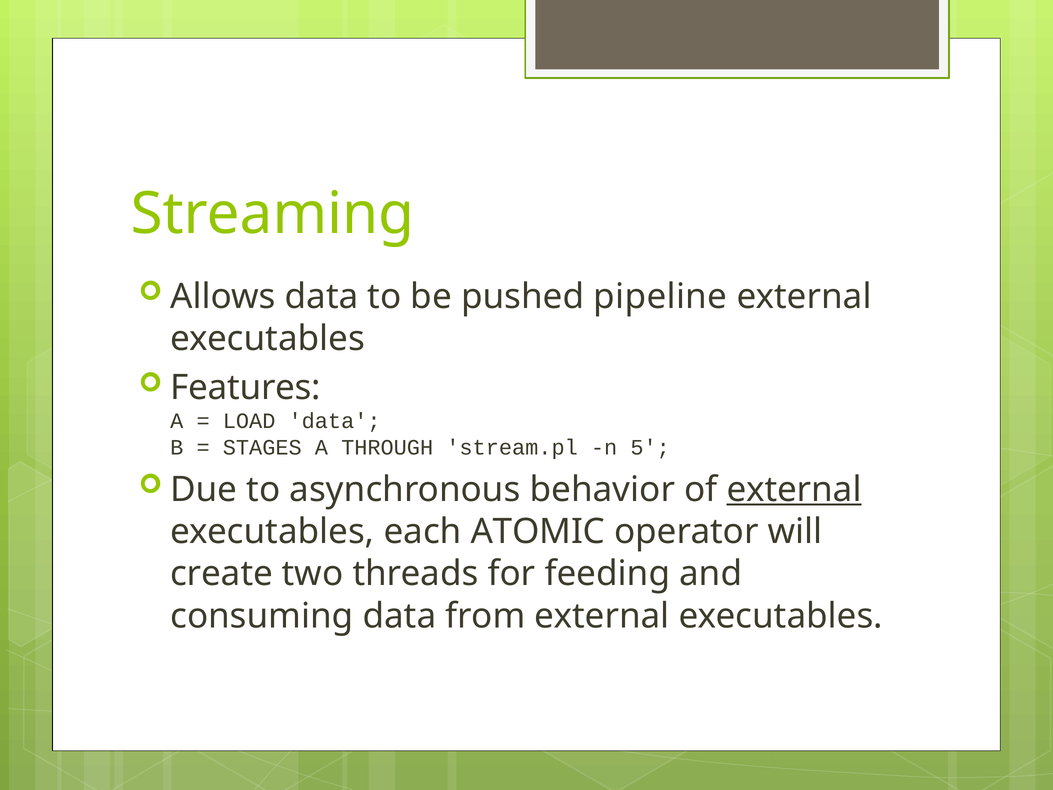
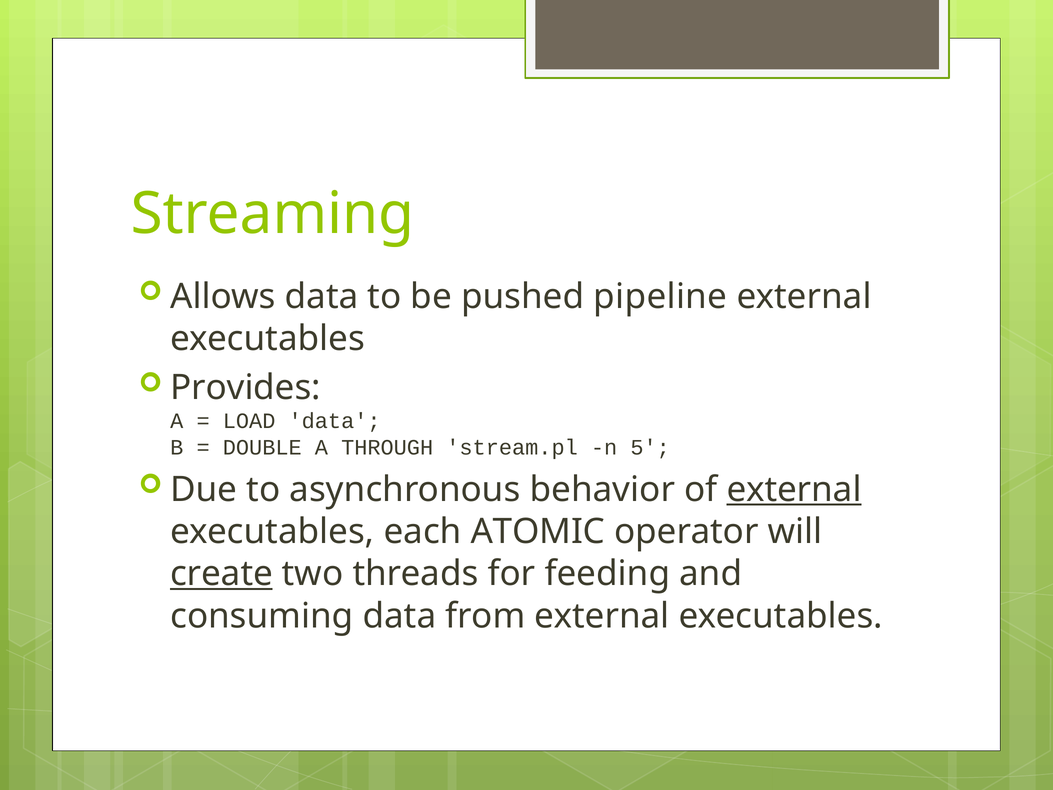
Features: Features -> Provides
STAGES: STAGES -> DOUBLE
create underline: none -> present
